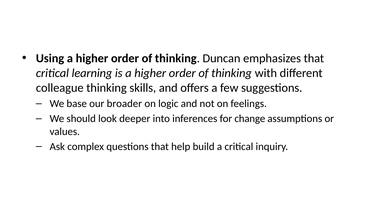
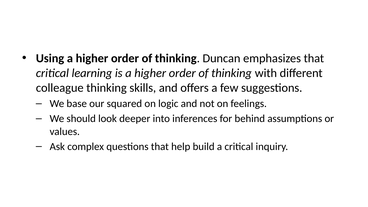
broader: broader -> squared
change: change -> behind
